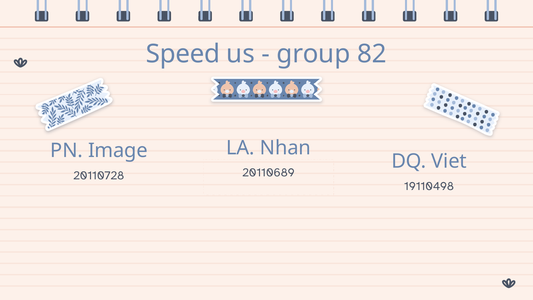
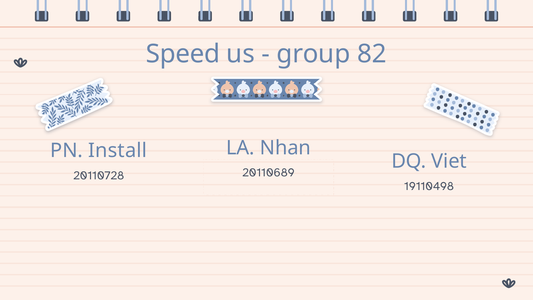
Image: Image -> Install
